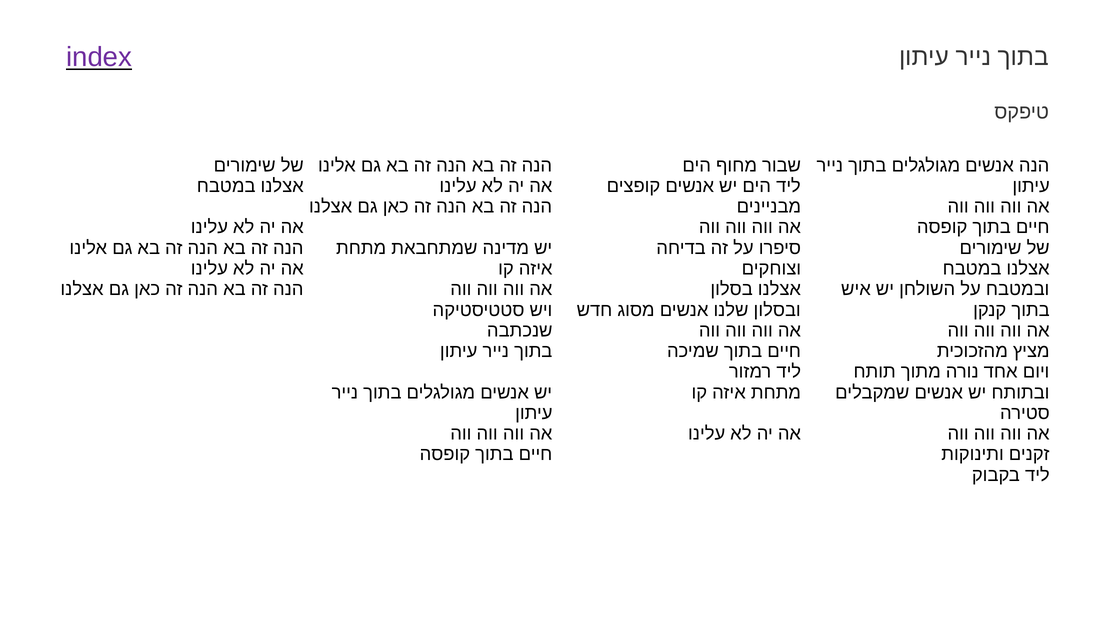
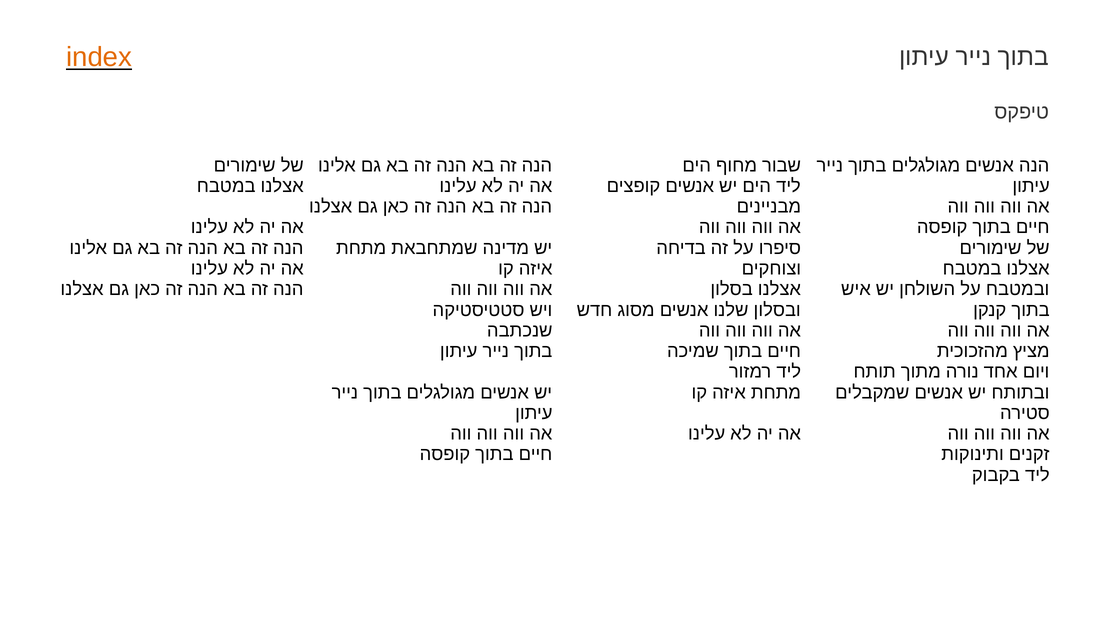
index colour: purple -> orange
